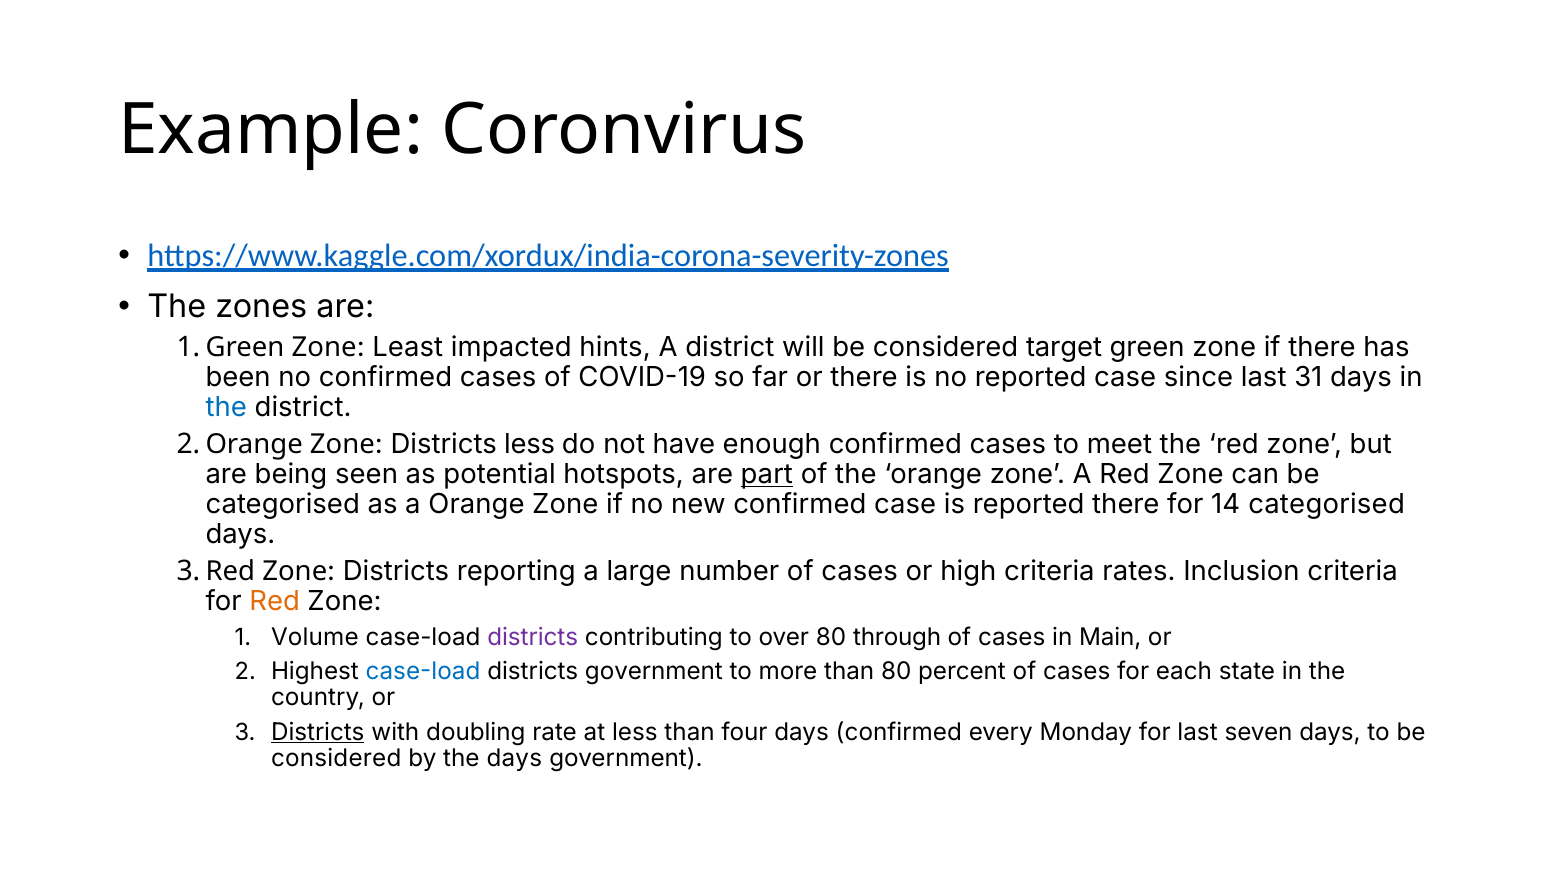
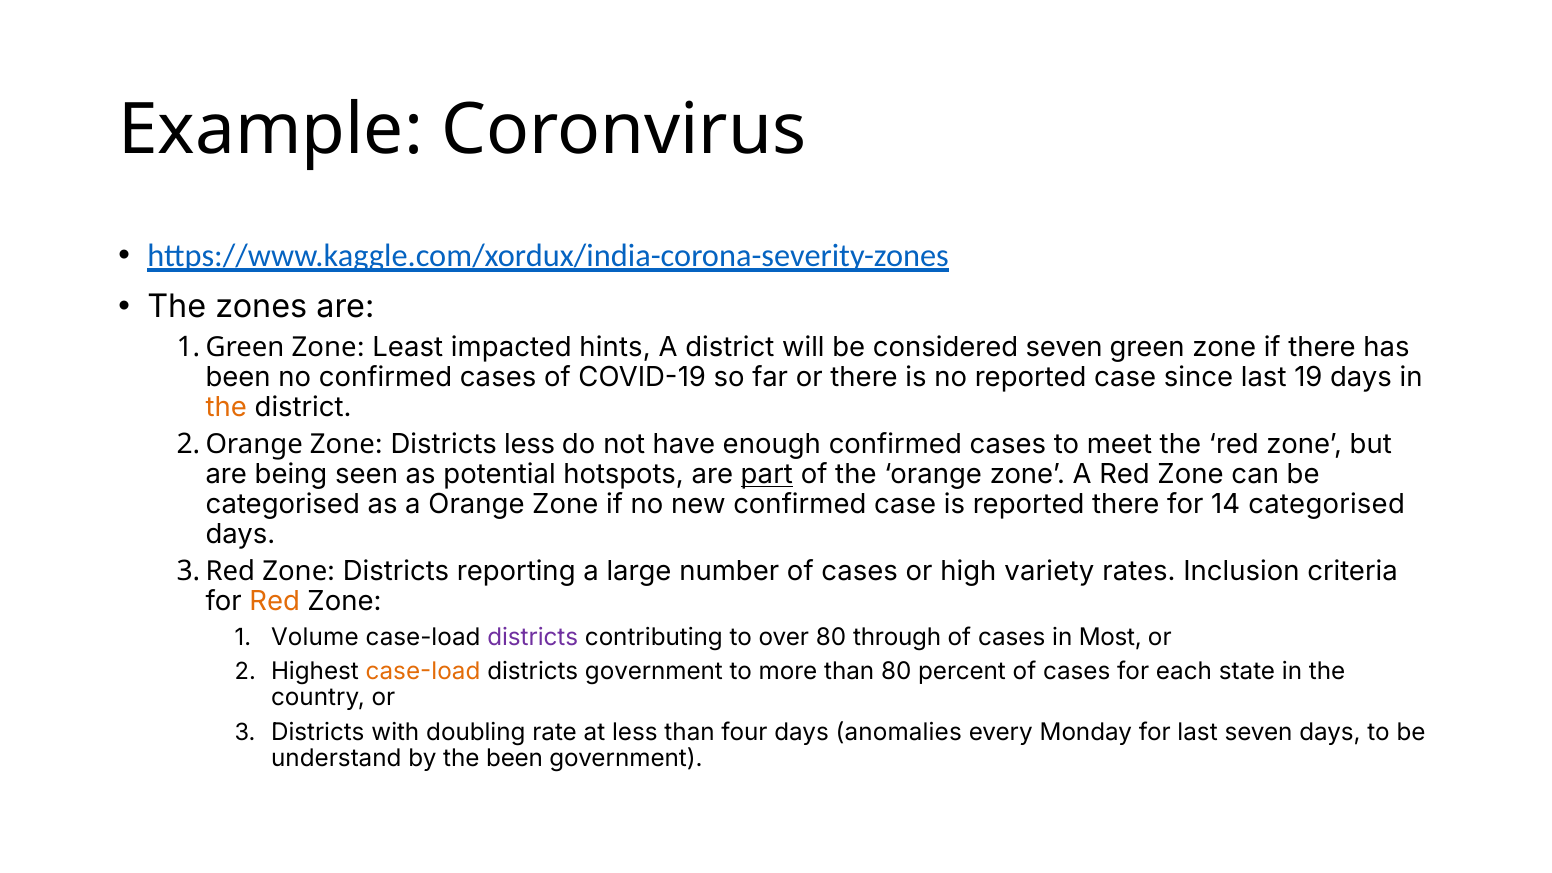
considered target: target -> seven
31: 31 -> 19
the at (226, 407) colour: blue -> orange
high criteria: criteria -> variety
Main: Main -> Most
case-load at (423, 672) colour: blue -> orange
Districts at (318, 732) underline: present -> none
days confirmed: confirmed -> anomalies
considered at (336, 758): considered -> understand
the days: days -> been
